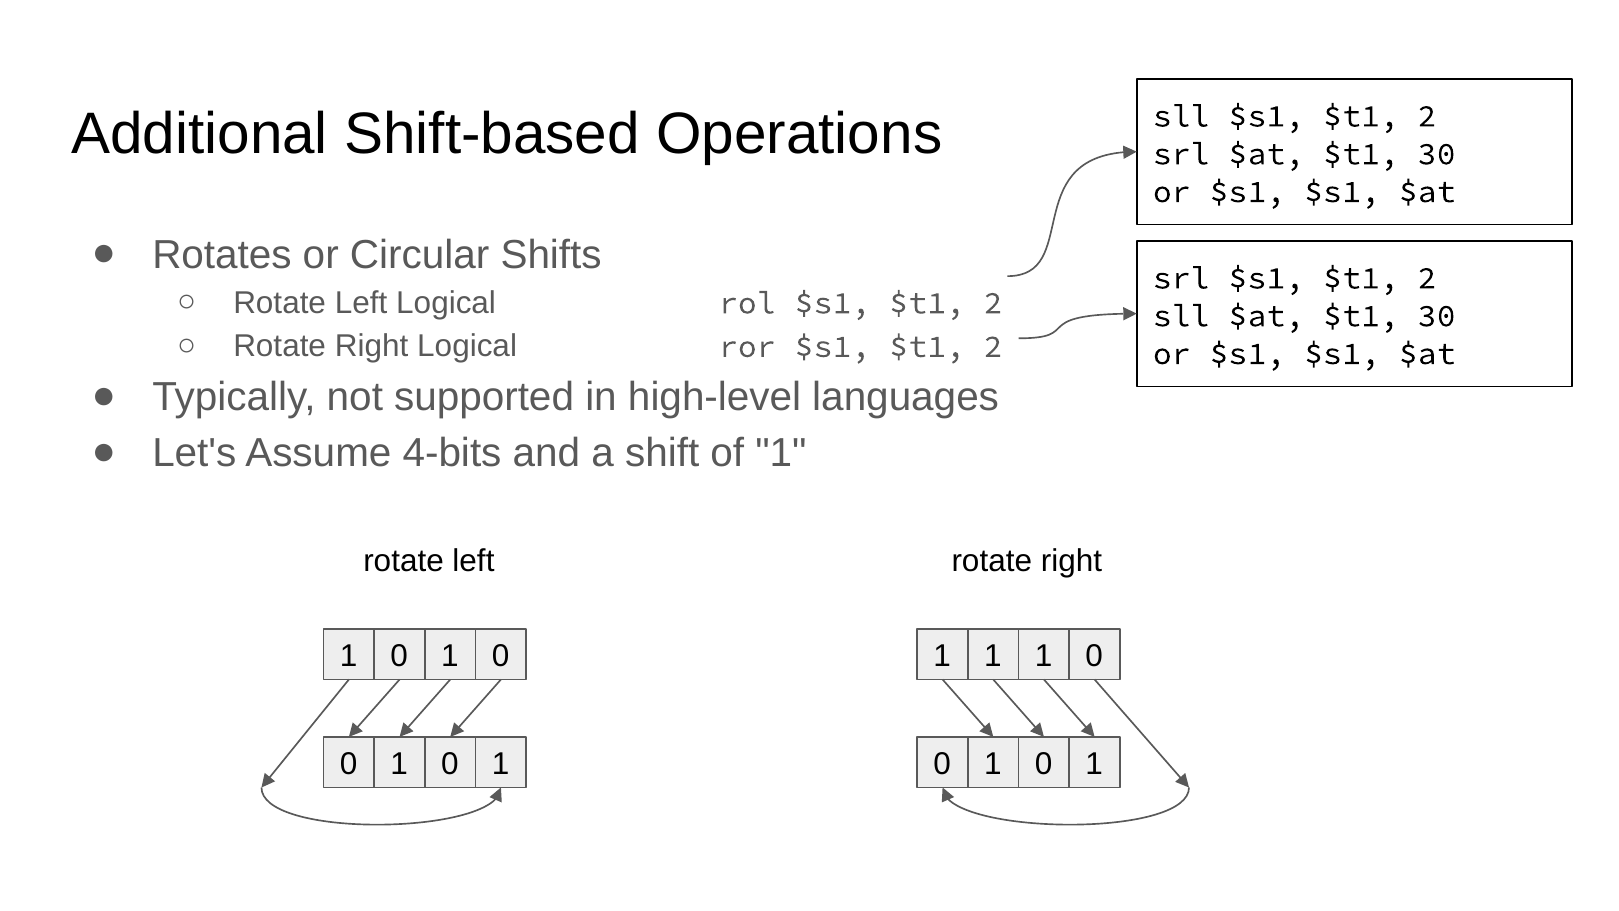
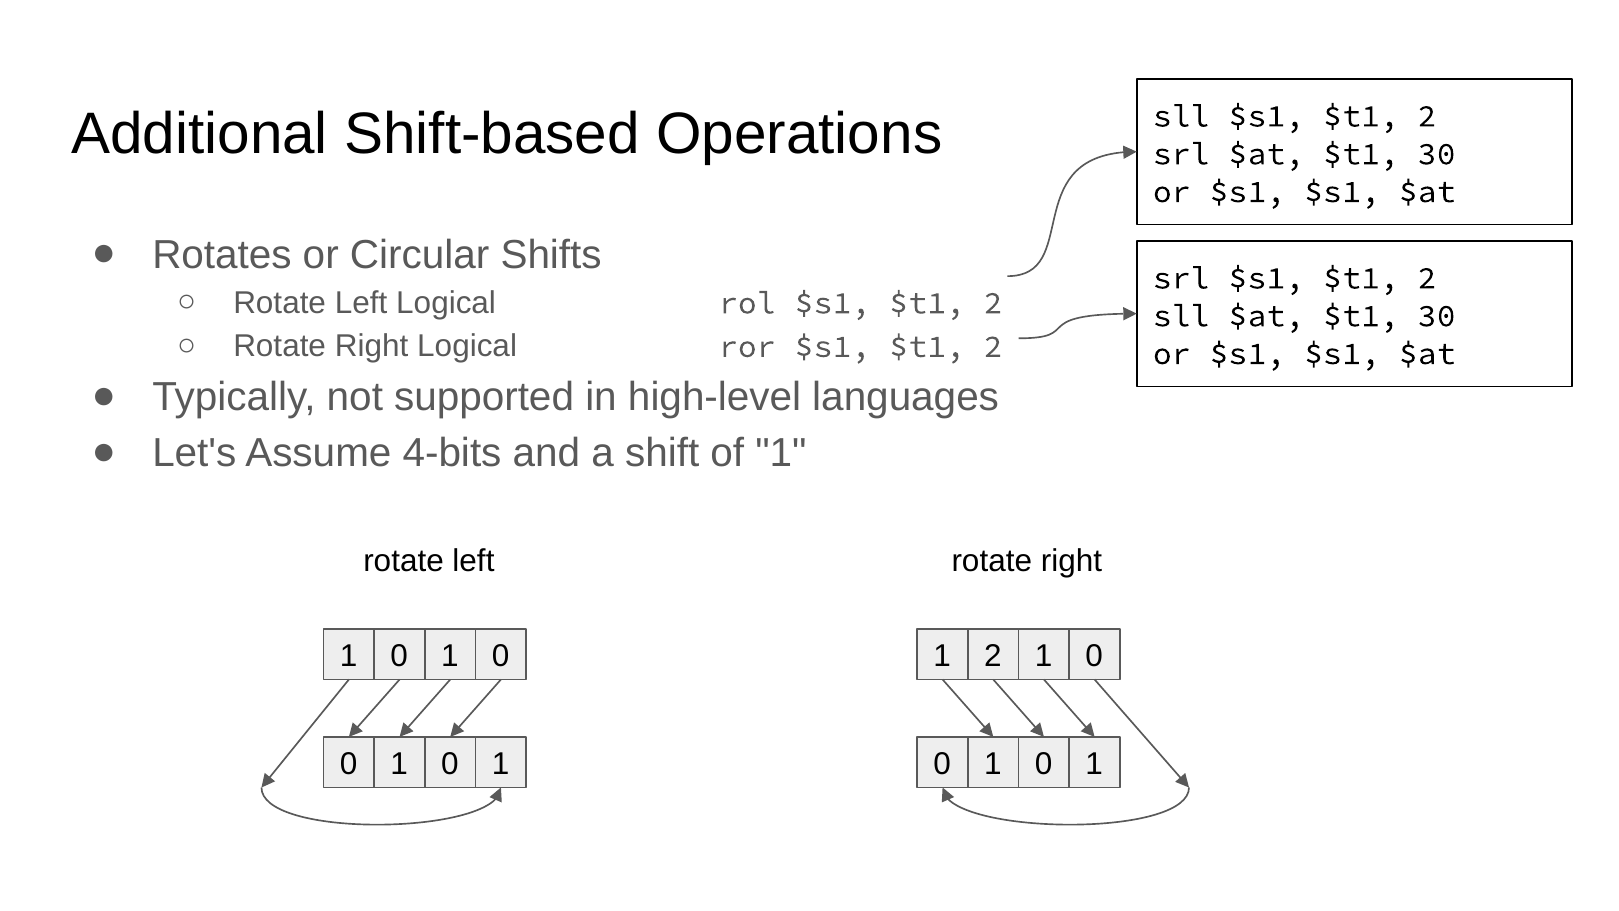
1 at (993, 656): 1 -> 2
